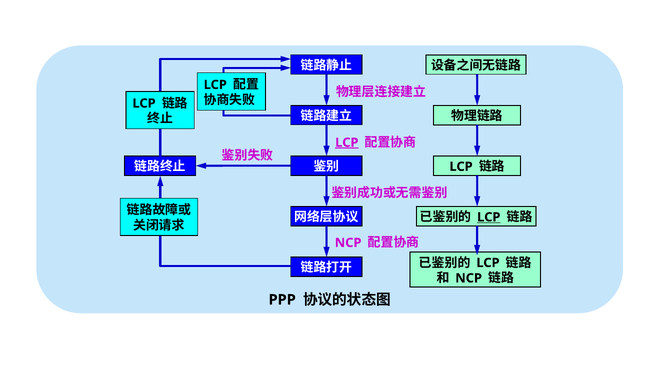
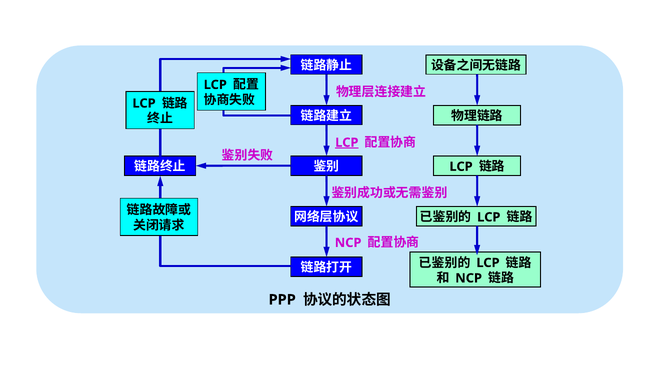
LCP at (489, 217) underline: present -> none
